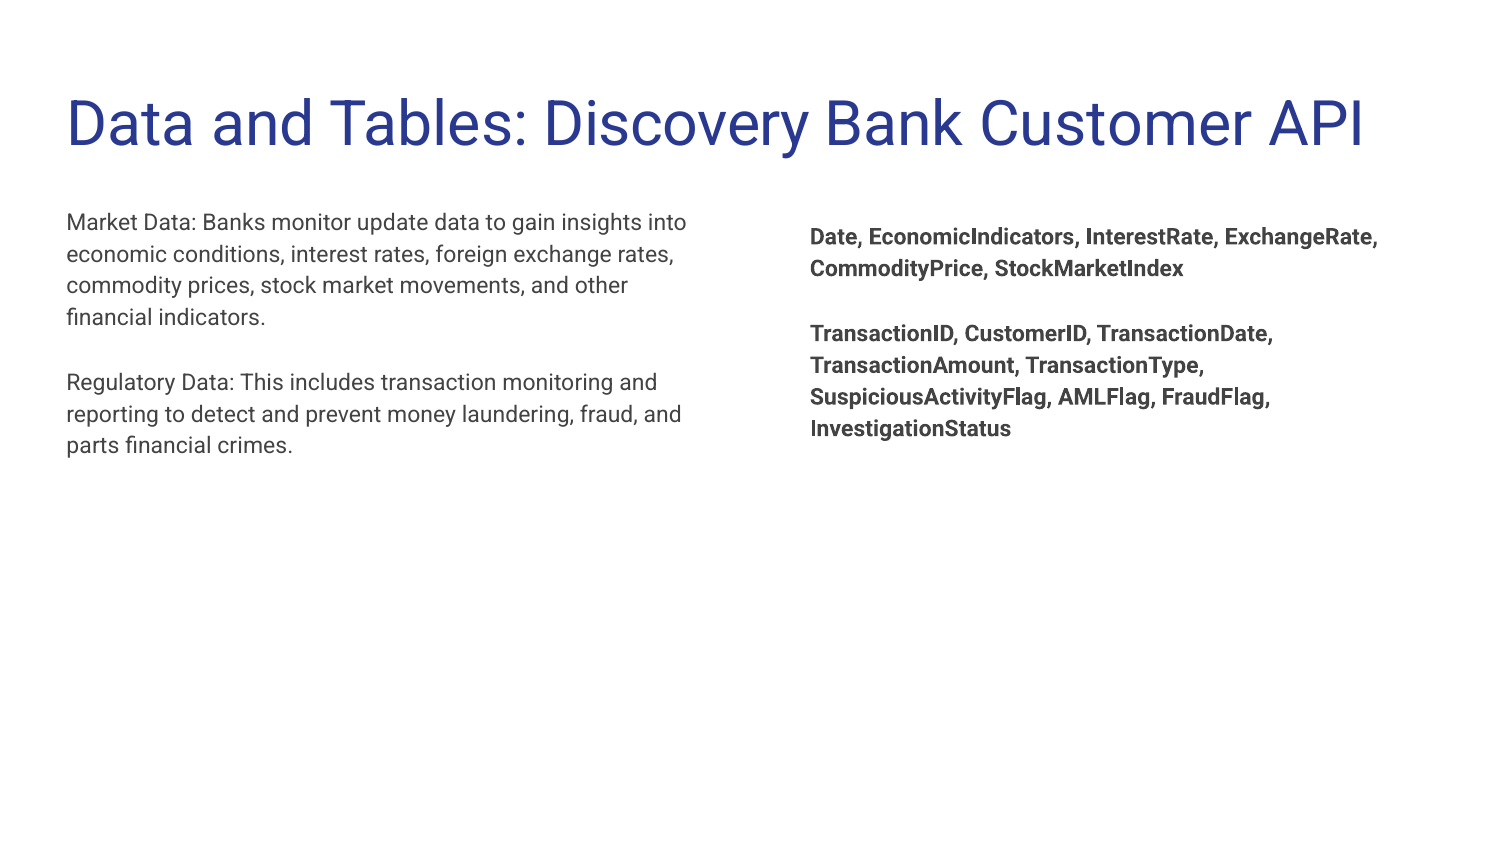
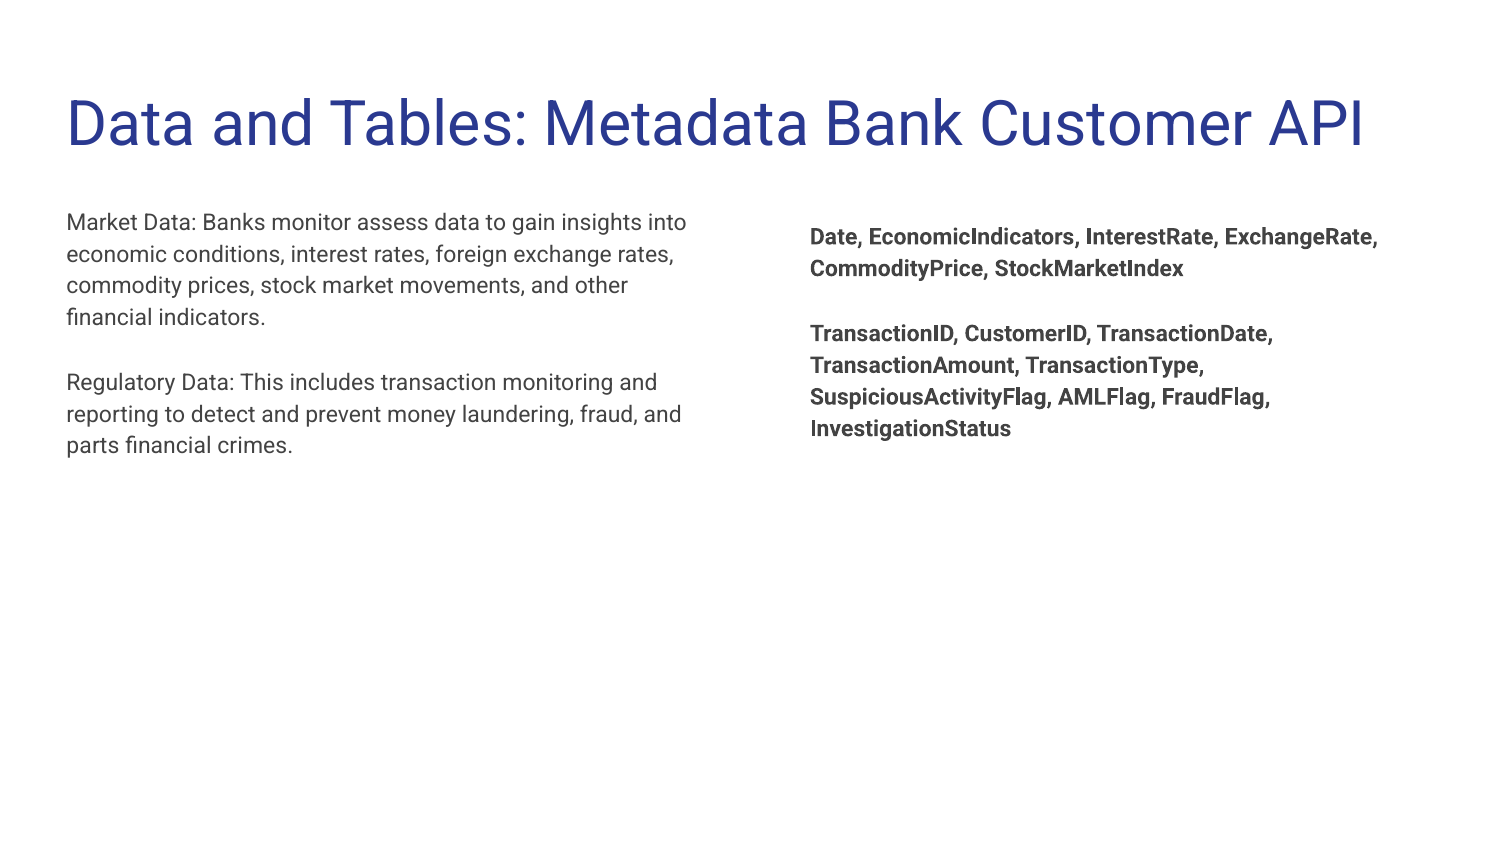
Discovery: Discovery -> Metadata
update: update -> assess
